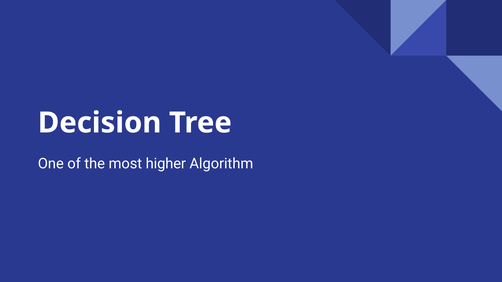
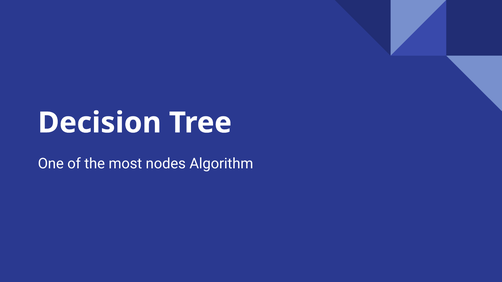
higher: higher -> nodes
